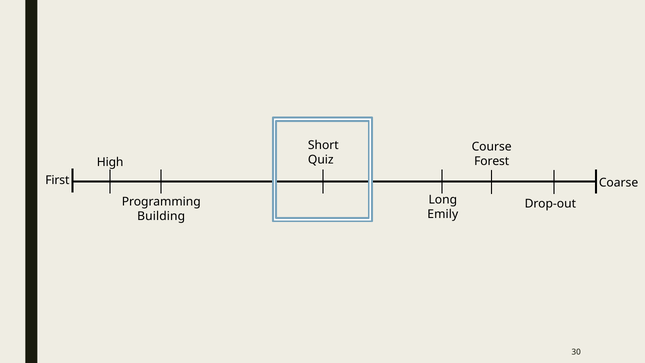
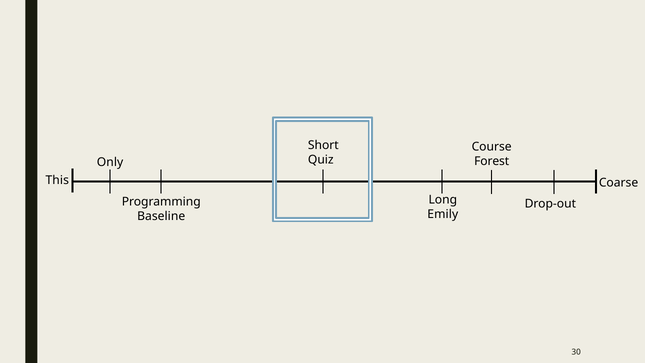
High: High -> Only
First: First -> This
Building: Building -> Baseline
